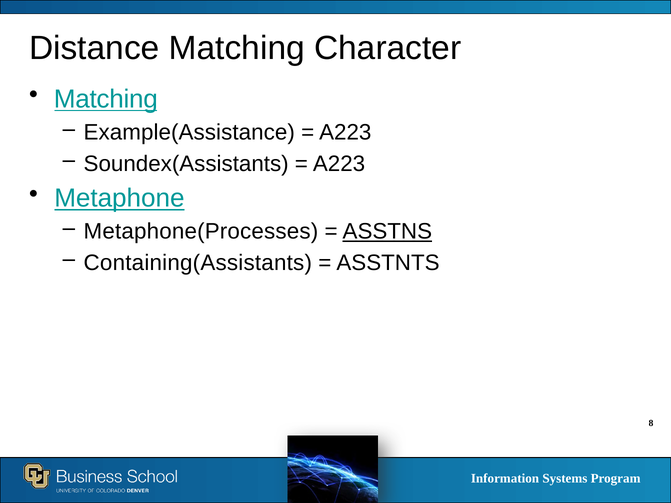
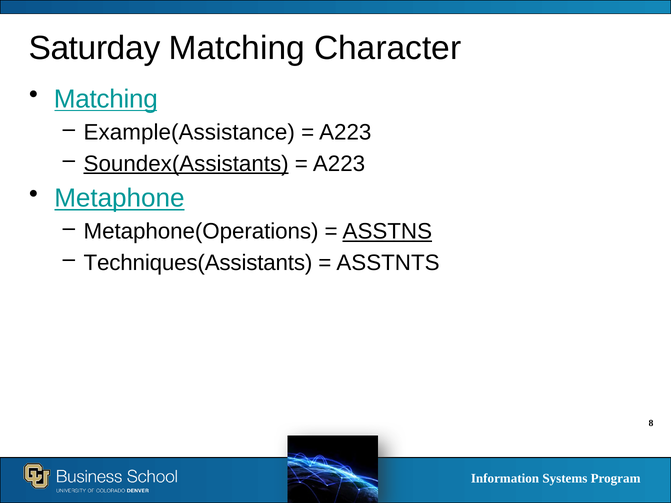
Distance: Distance -> Saturday
Soundex(Assistants underline: none -> present
Metaphone(Processes: Metaphone(Processes -> Metaphone(Operations
Containing(Assistants: Containing(Assistants -> Techniques(Assistants
